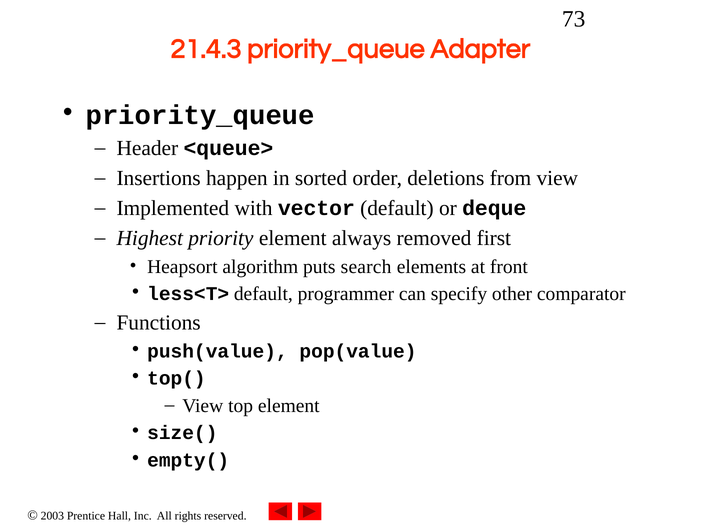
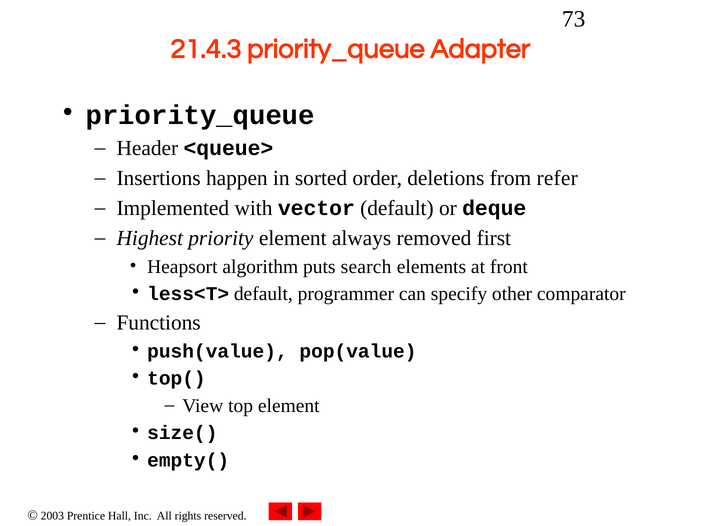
from view: view -> refer
